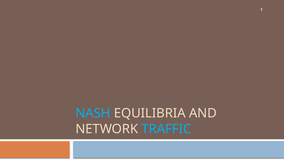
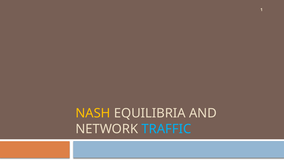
NASH colour: light blue -> yellow
